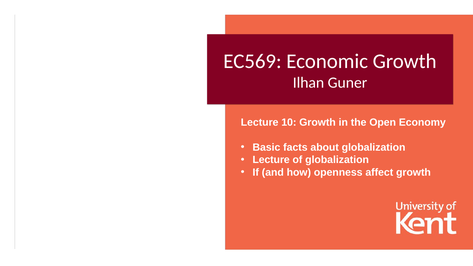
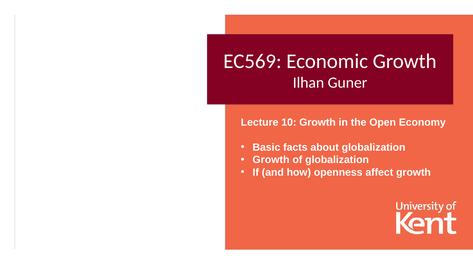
Lecture at (271, 160): Lecture -> Growth
